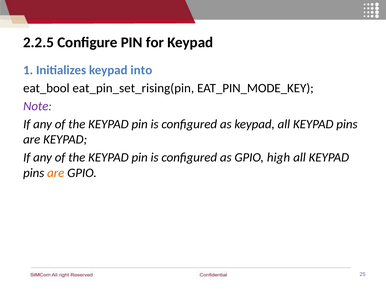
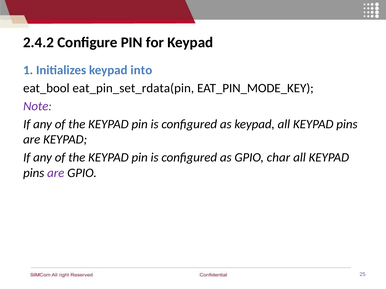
2.2.5: 2.2.5 -> 2.4.2
eat_pin_set_rising(pin: eat_pin_set_rising(pin -> eat_pin_set_rdata(pin
high: high -> char
are at (56, 173) colour: orange -> purple
